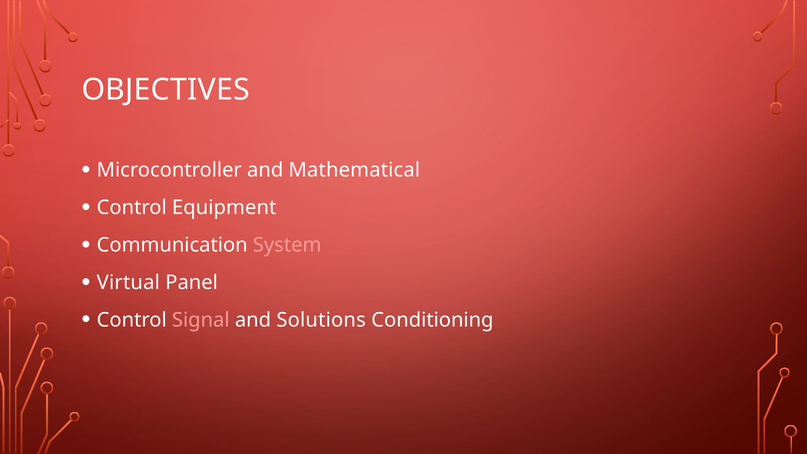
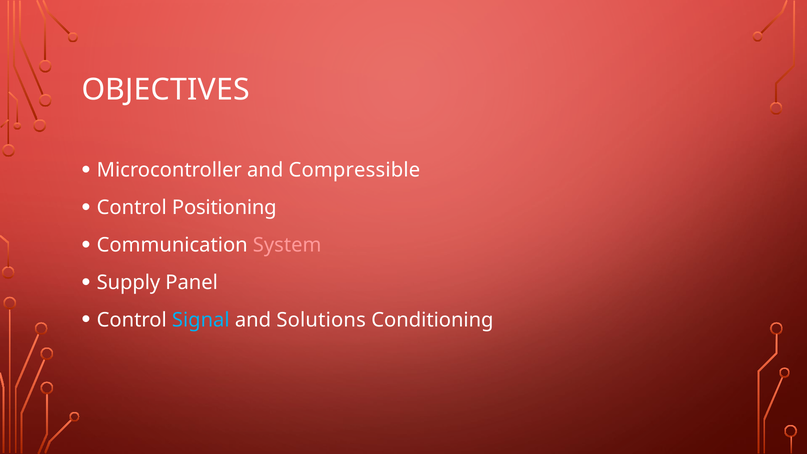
Mathematical: Mathematical -> Compressible
Equipment: Equipment -> Positioning
Virtual: Virtual -> Supply
Signal colour: pink -> light blue
